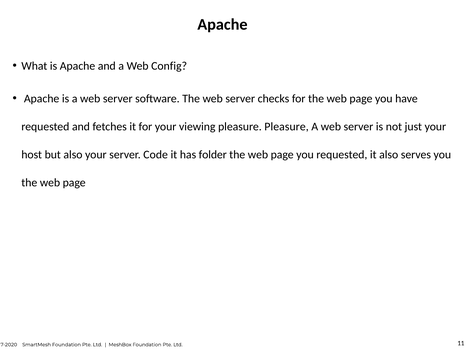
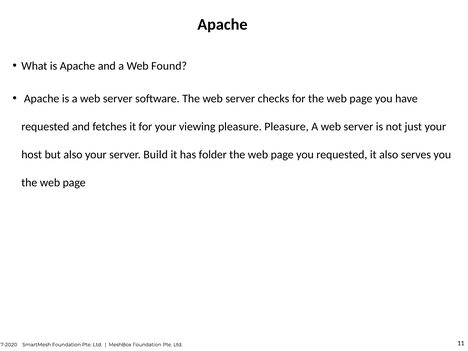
Config: Config -> Found
Code: Code -> Build
